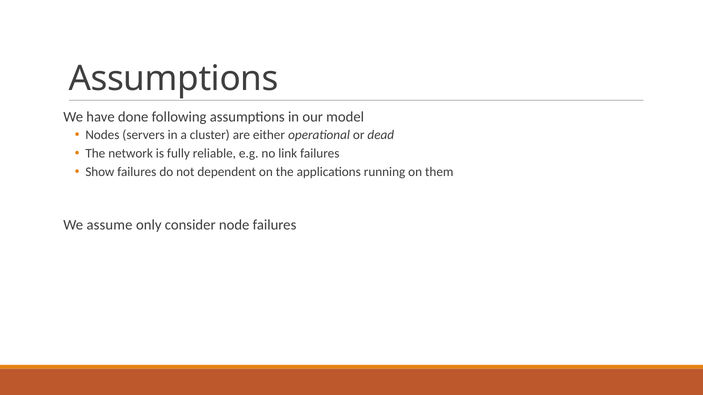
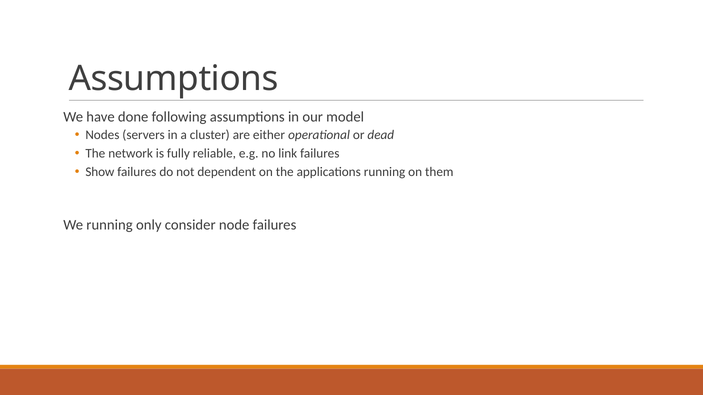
We assume: assume -> running
